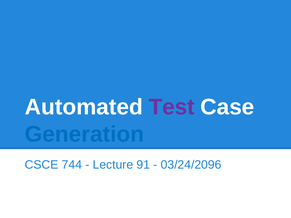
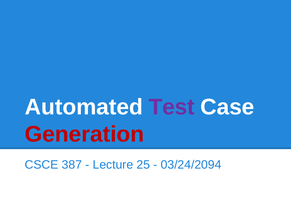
Generation colour: blue -> red
744: 744 -> 387
91: 91 -> 25
03/24/2096: 03/24/2096 -> 03/24/2094
